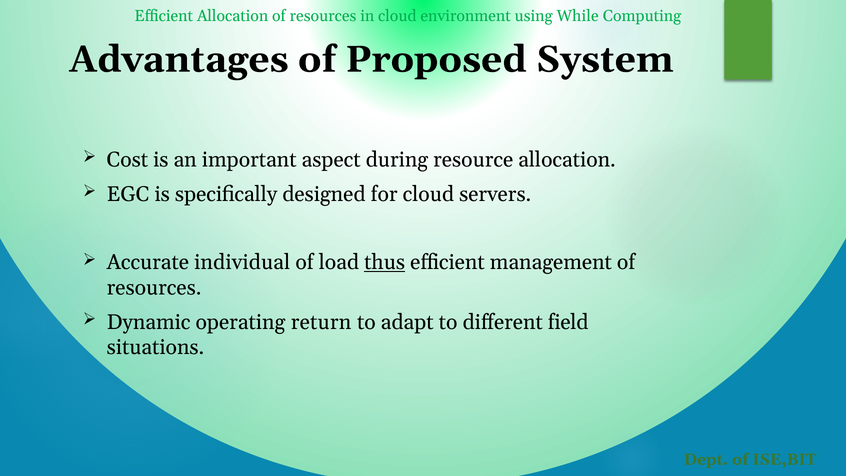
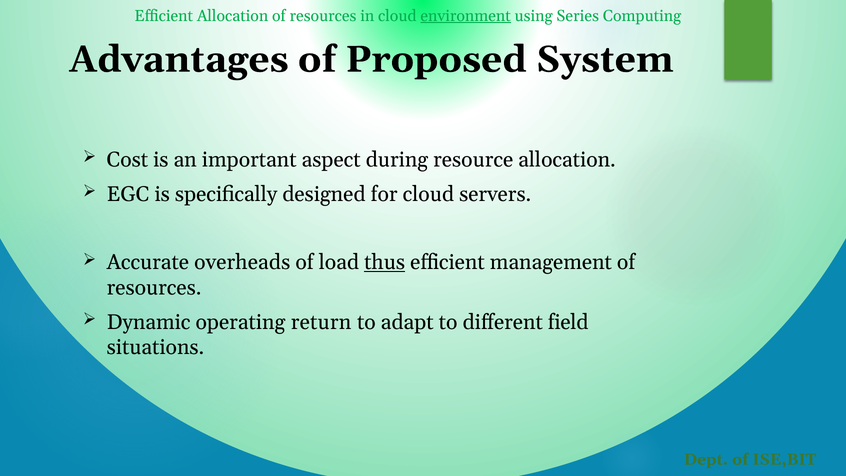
environment underline: none -> present
While: While -> Series
individual: individual -> overheads
